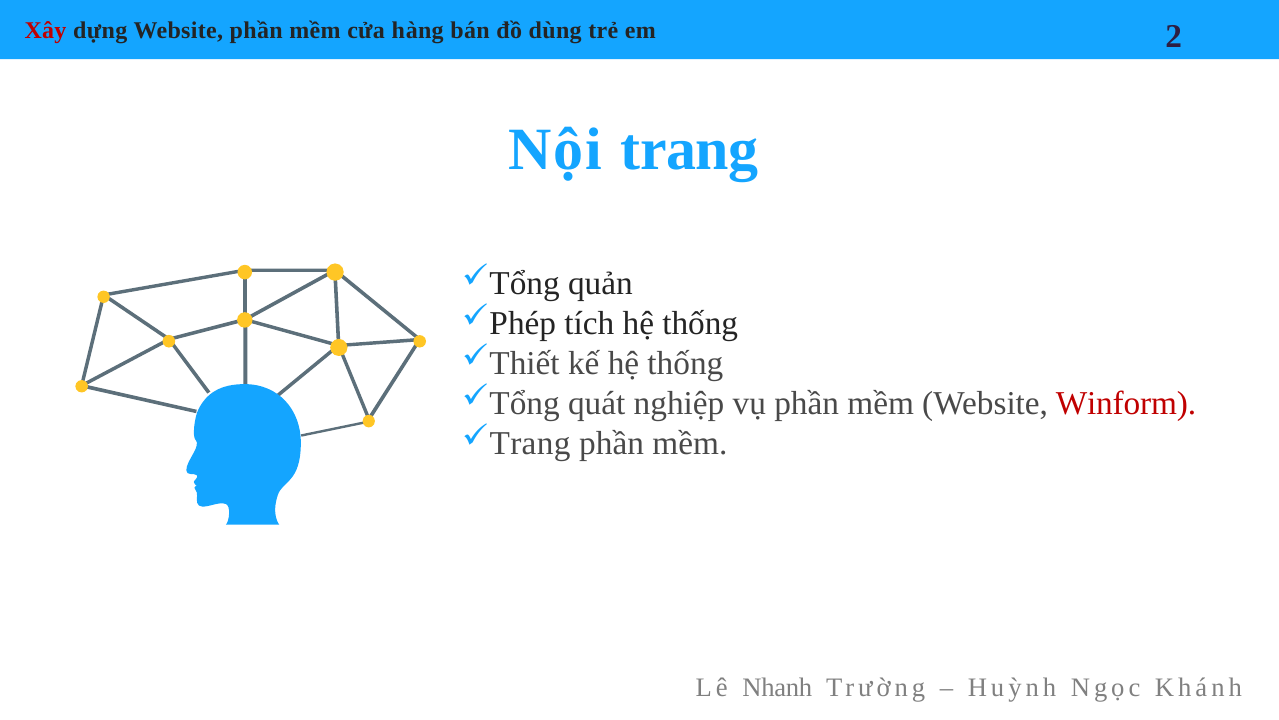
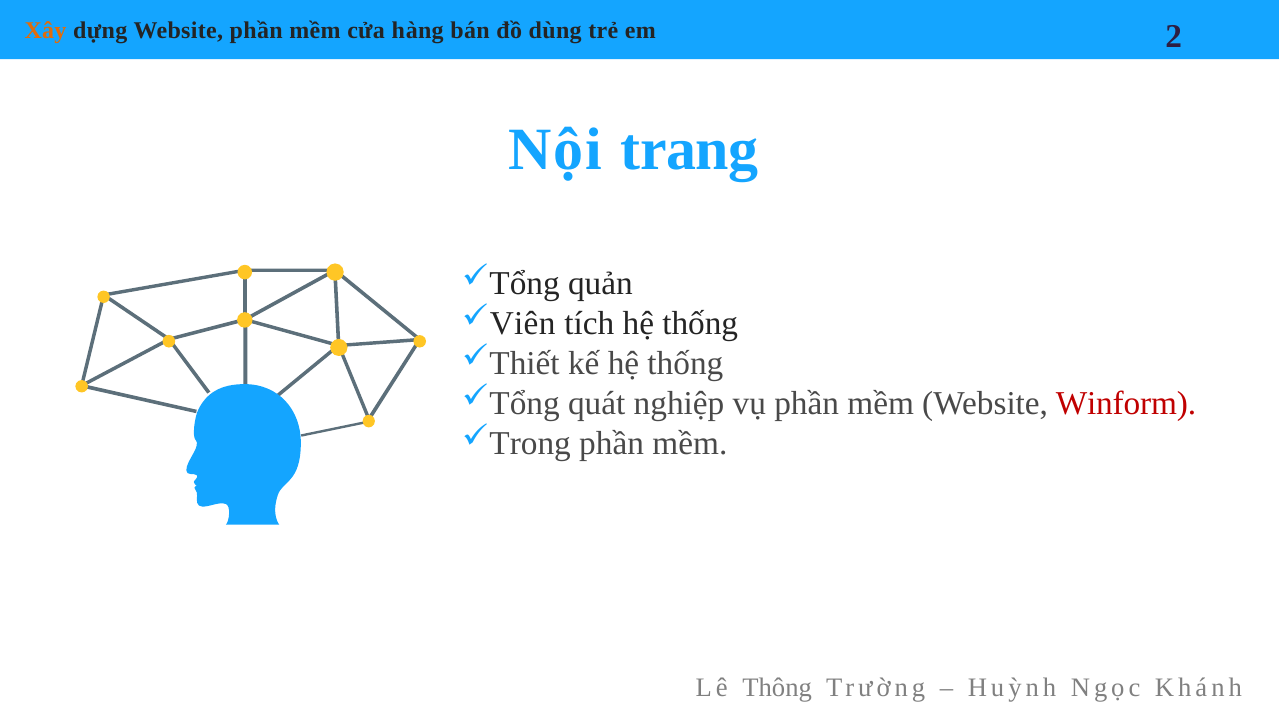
Xây colour: red -> orange
Phép: Phép -> Viên
Trang at (530, 444): Trang -> Trong
Nhanh: Nhanh -> Thông
